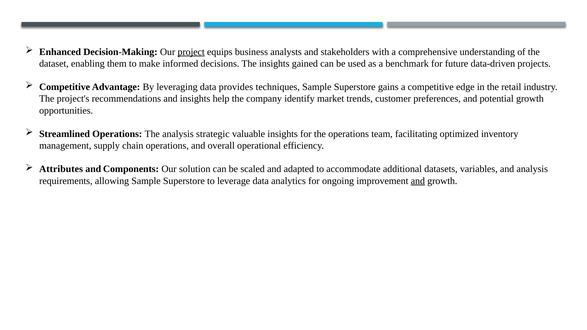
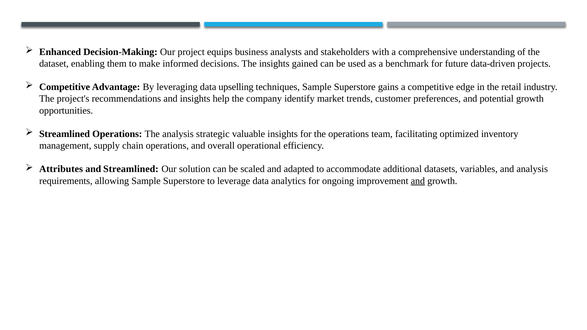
project underline: present -> none
provides: provides -> upselling
and Components: Components -> Streamlined
